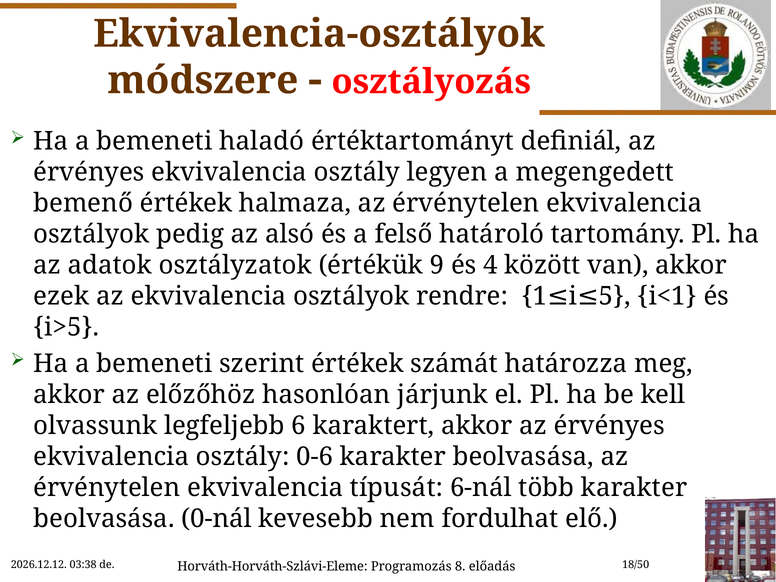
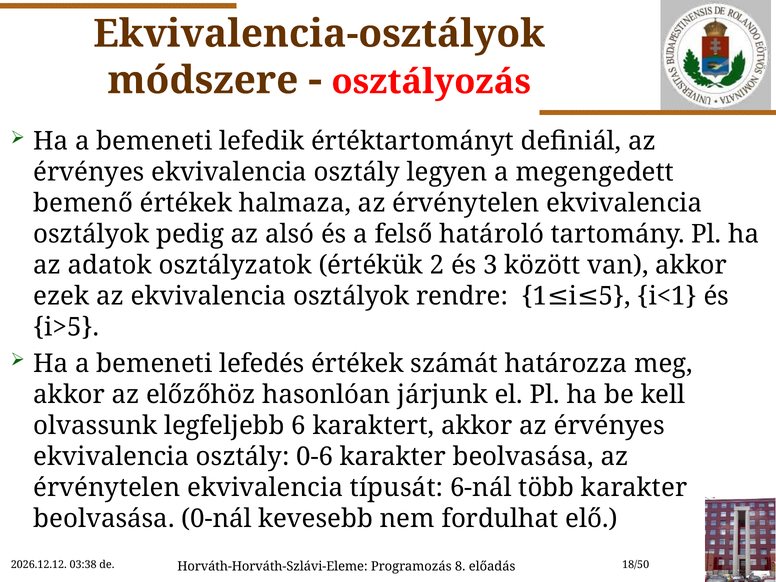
haladó: haladó -> lefedik
9: 9 -> 2
4: 4 -> 3
szerint: szerint -> lefedés
